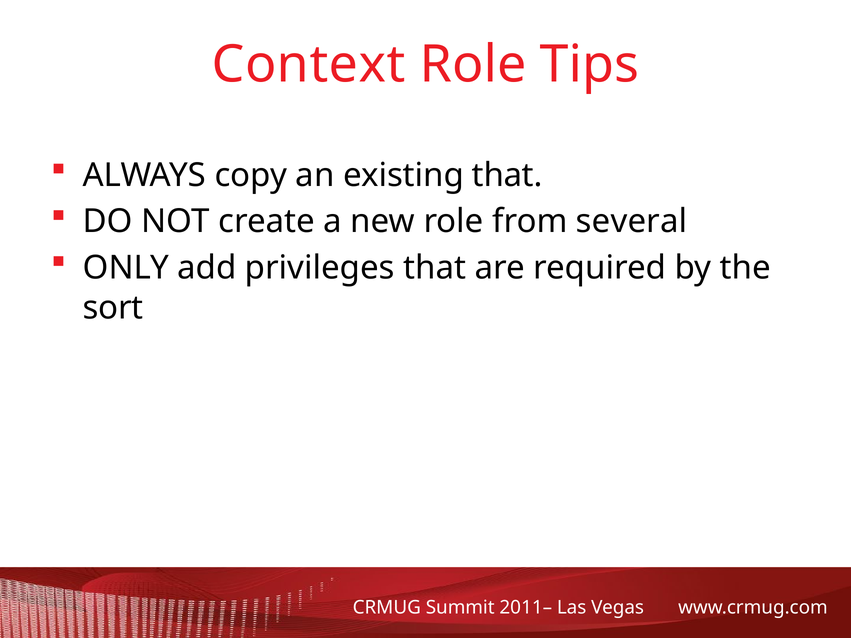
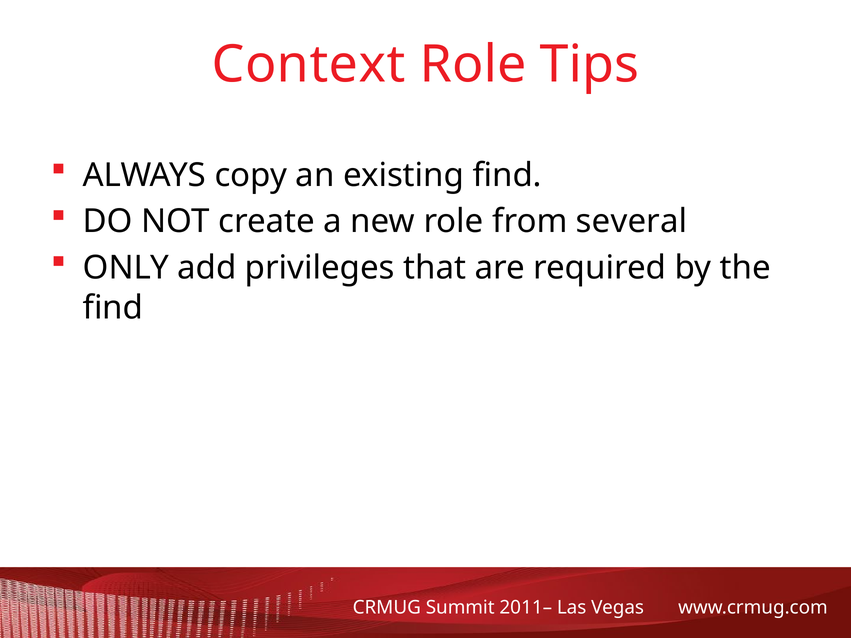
existing that: that -> find
sort at (113, 308): sort -> find
